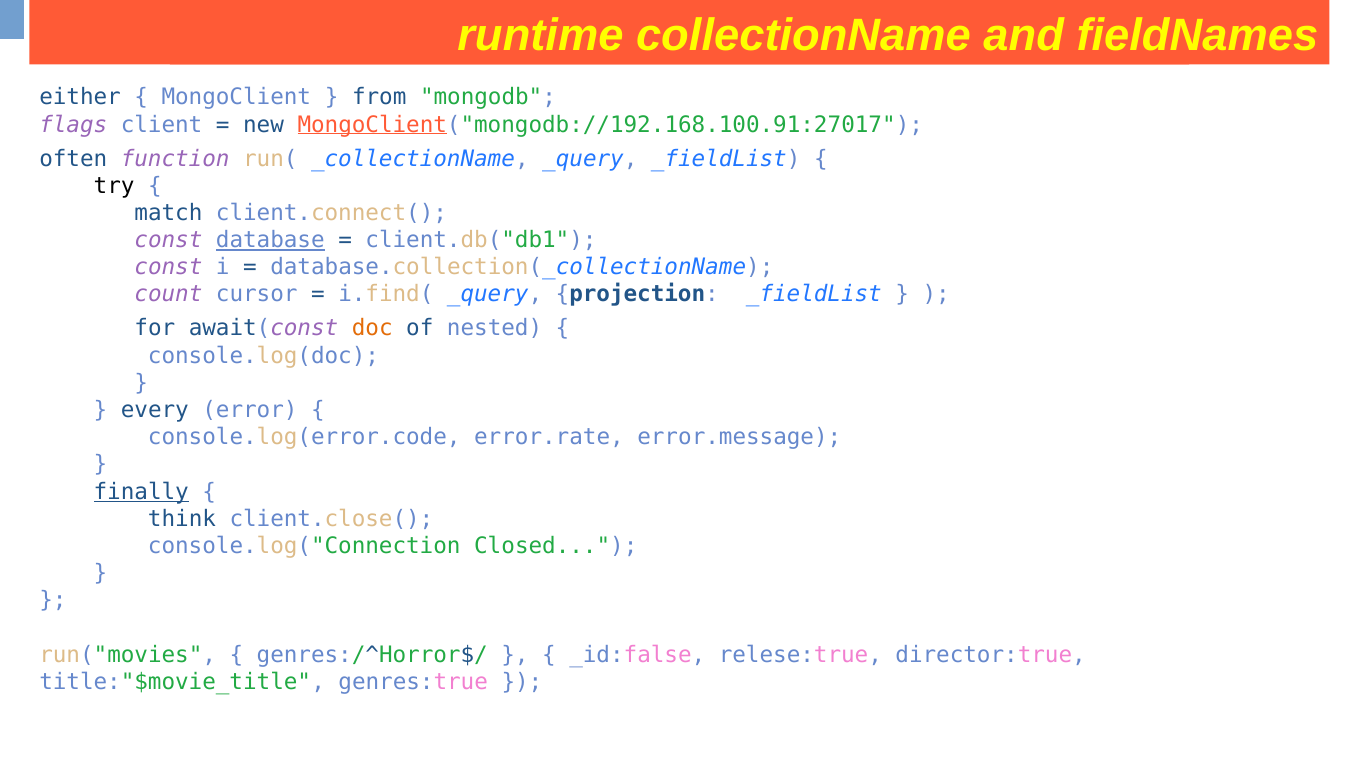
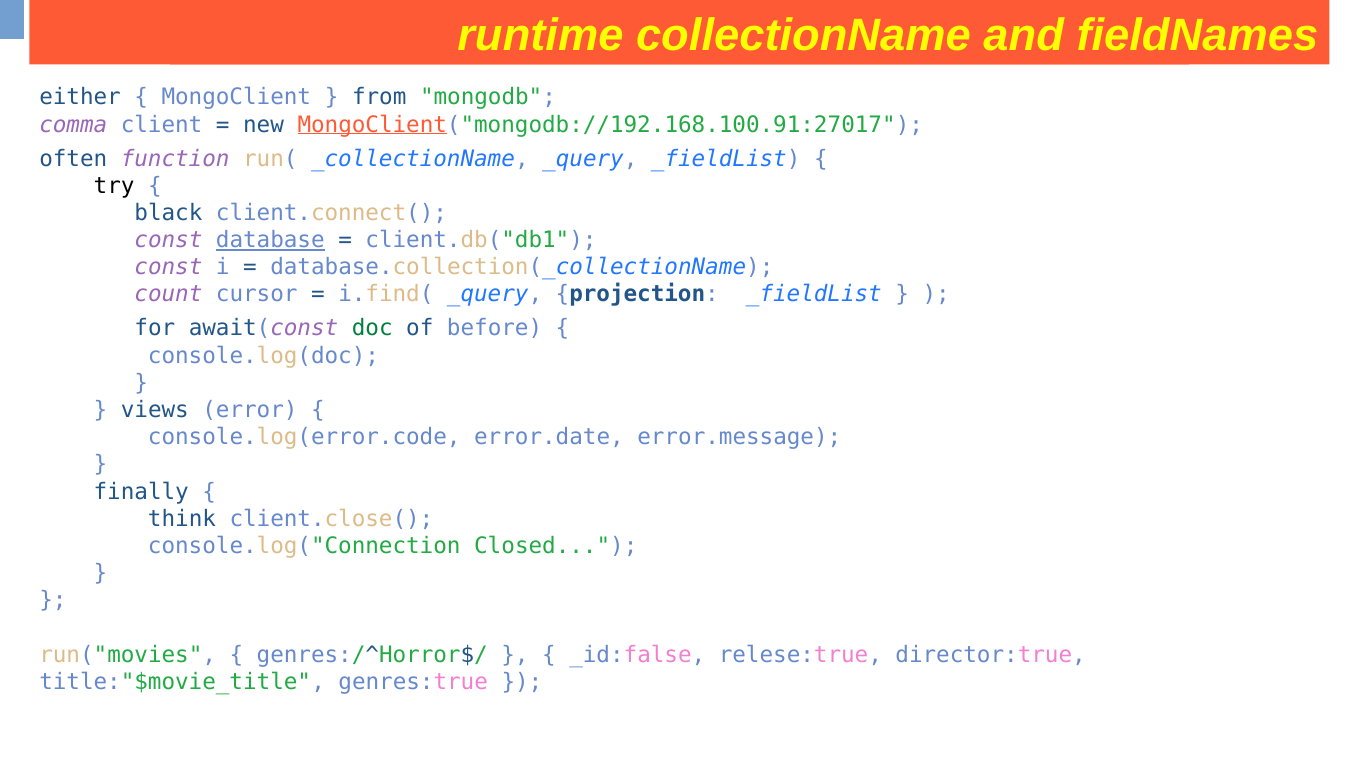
flags: flags -> comma
match: match -> black
doc colour: orange -> green
nested: nested -> before
every: every -> views
error.rate: error.rate -> error.date
finally underline: present -> none
